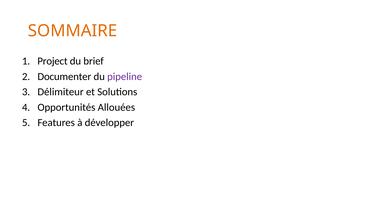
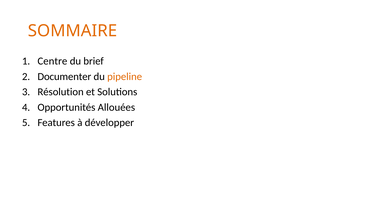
Project: Project -> Centre
pipeline colour: purple -> orange
Délimiteur: Délimiteur -> Résolution
